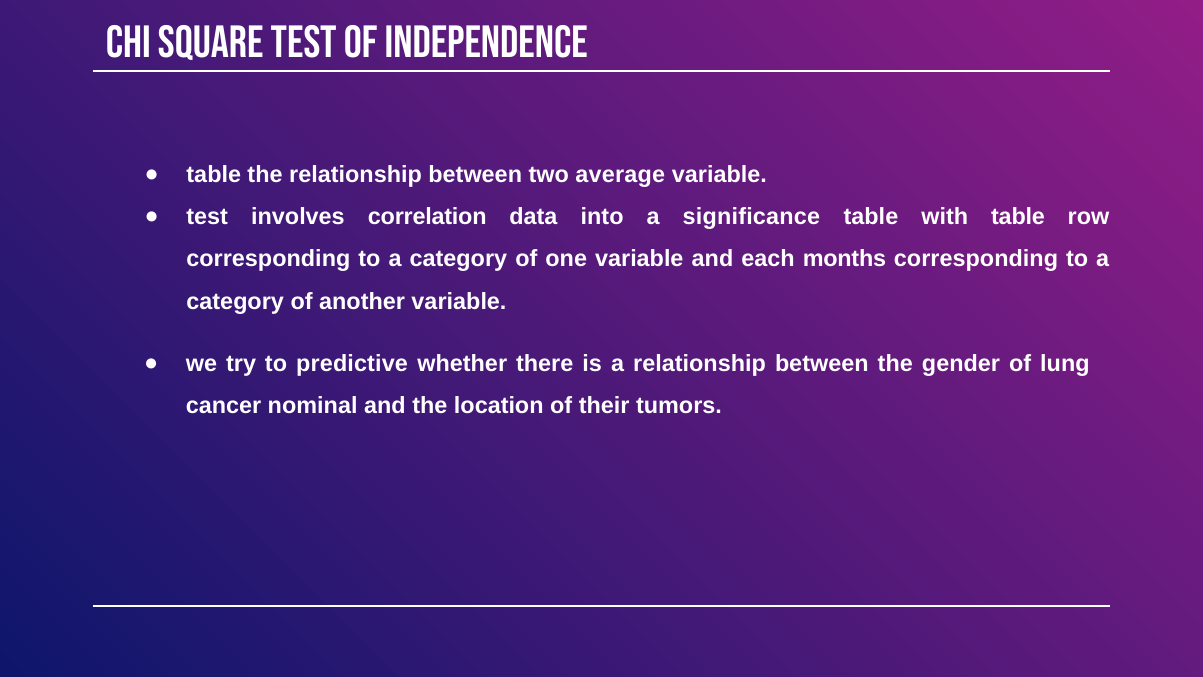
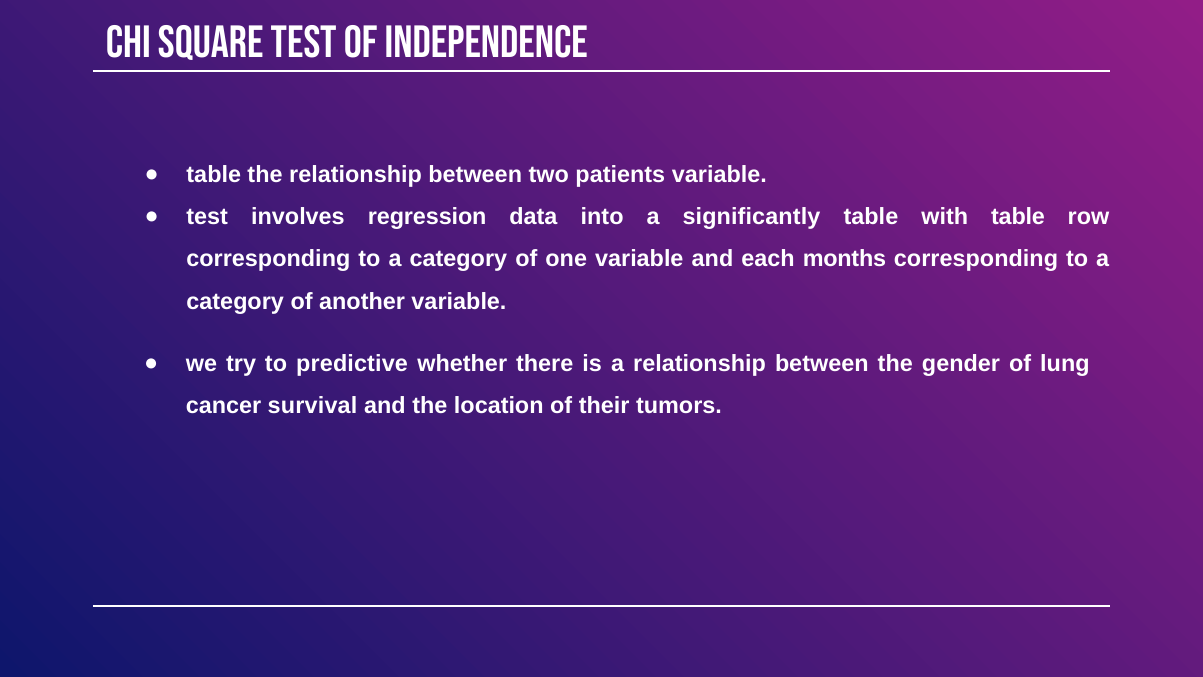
average: average -> patients
correlation: correlation -> regression
significance: significance -> significantly
nominal: nominal -> survival
